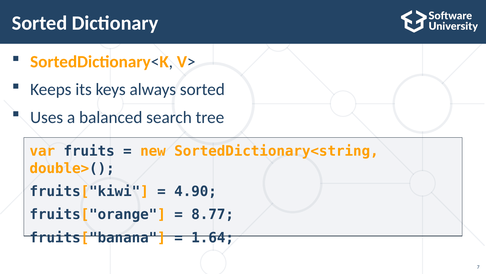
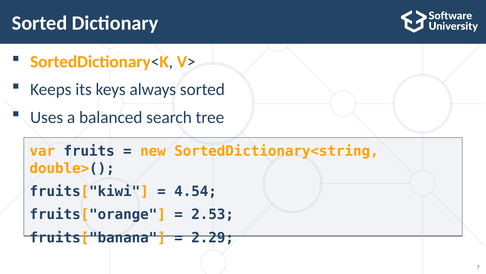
4.90: 4.90 -> 4.54
8.77: 8.77 -> 2.53
1.64: 1.64 -> 2.29
